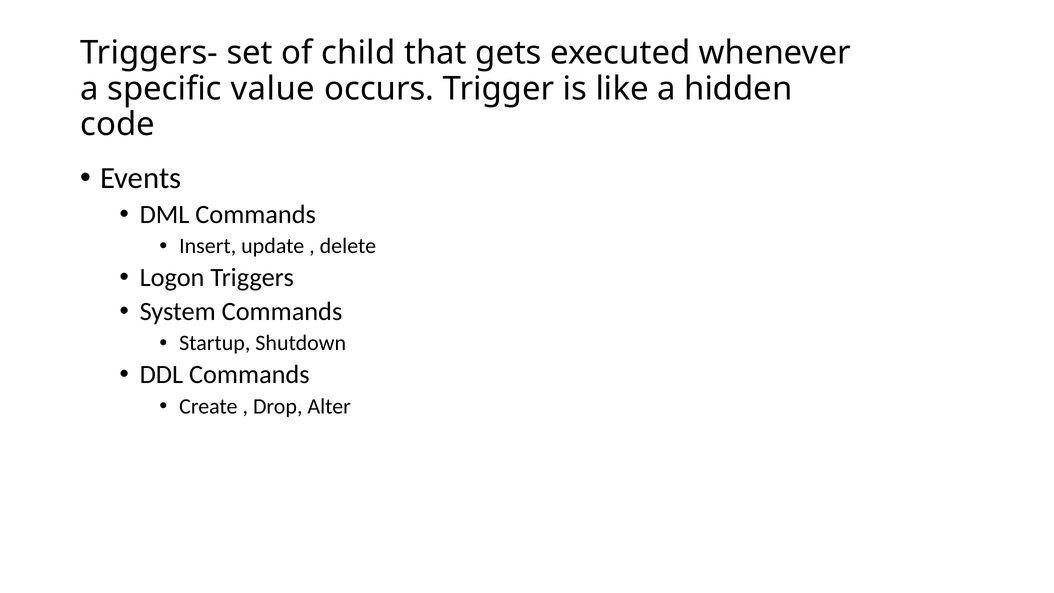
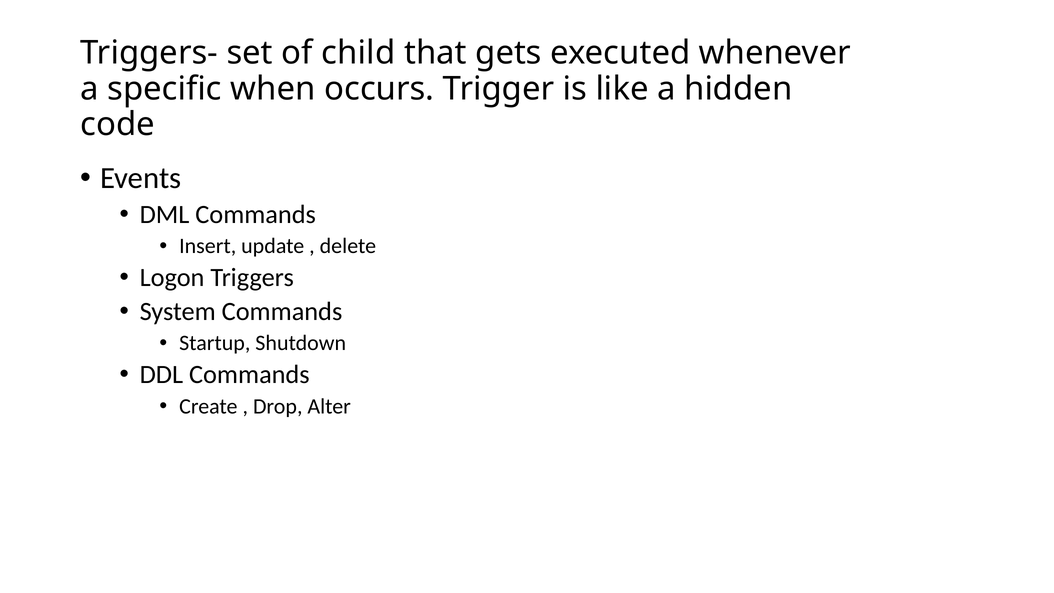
value: value -> when
